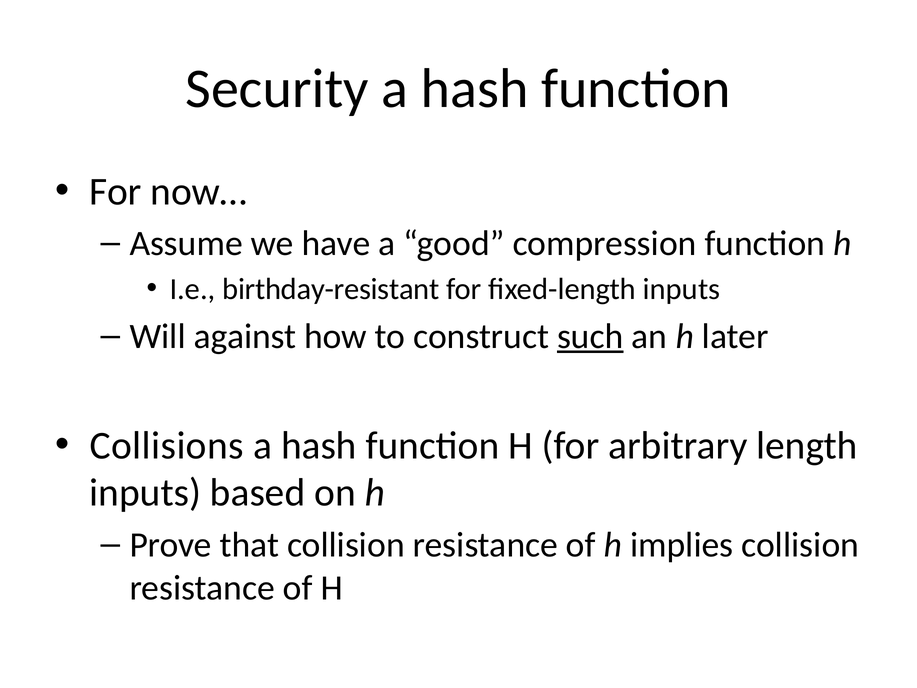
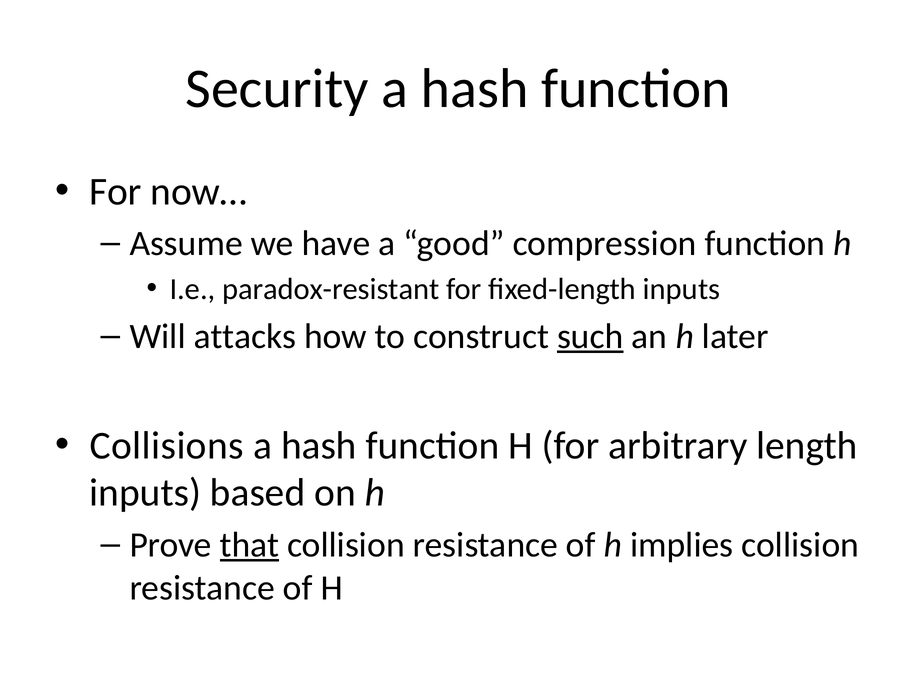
birthday-resistant: birthday-resistant -> paradox-resistant
against: against -> attacks
that underline: none -> present
